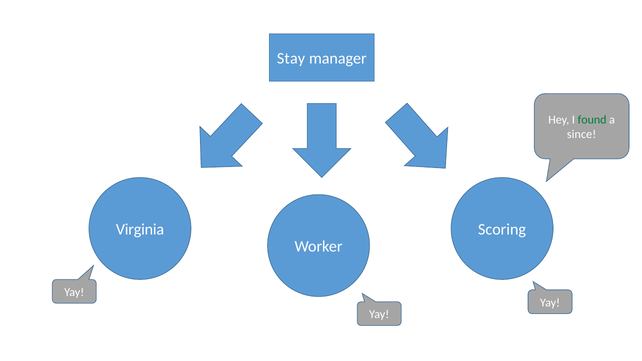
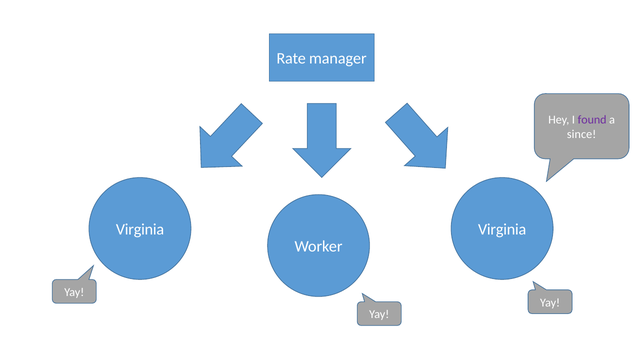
Stay: Stay -> Rate
found colour: green -> purple
Scoring at (502, 230): Scoring -> Virginia
